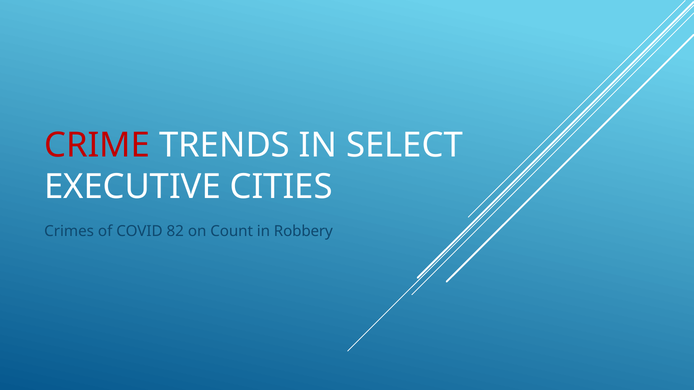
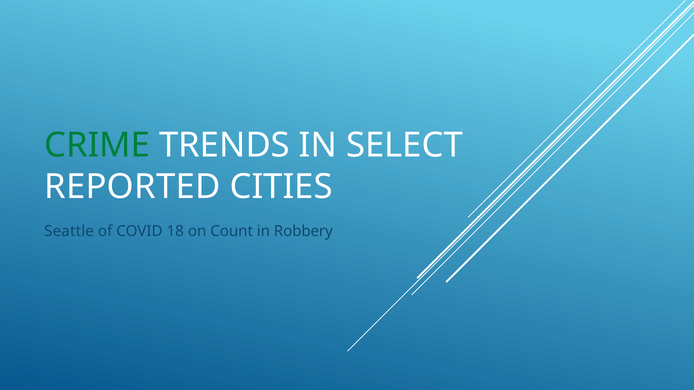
CRIME colour: red -> green
EXECUTIVE: EXECUTIVE -> REPORTED
Crimes: Crimes -> Seattle
82: 82 -> 18
